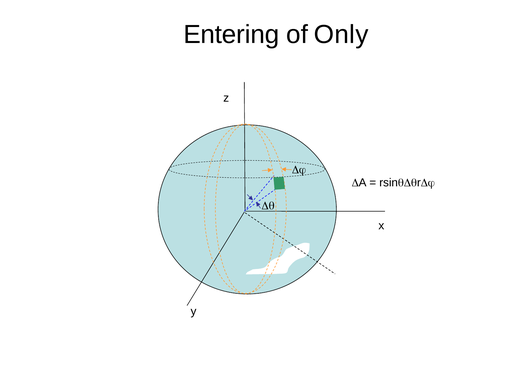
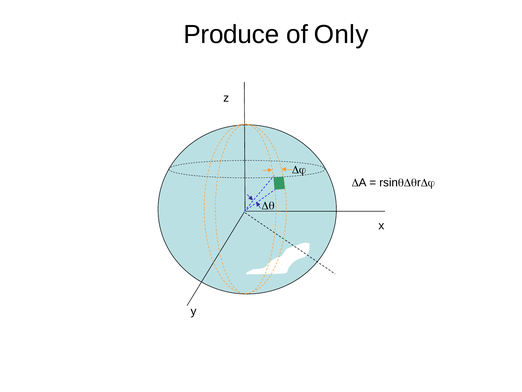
Entering: Entering -> Produce
